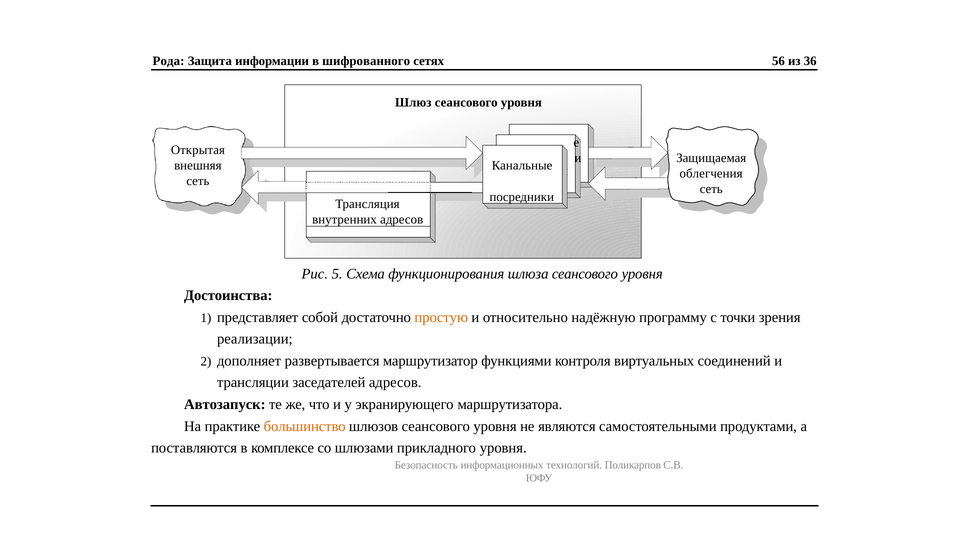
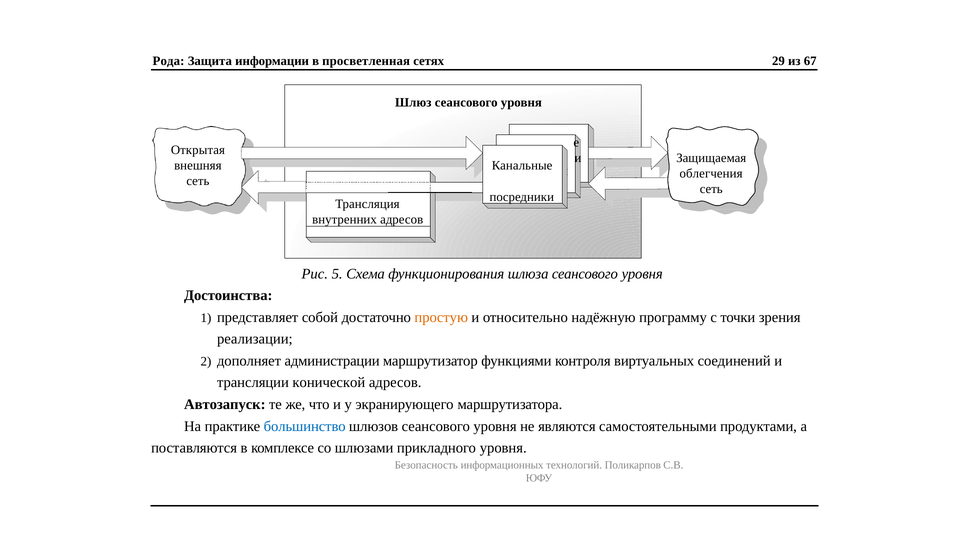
шифрованного: шифрованного -> просветленная
56: 56 -> 29
36: 36 -> 67
развертывается: развертывается -> администрации
заседателей: заседателей -> конической
большинство colour: orange -> blue
